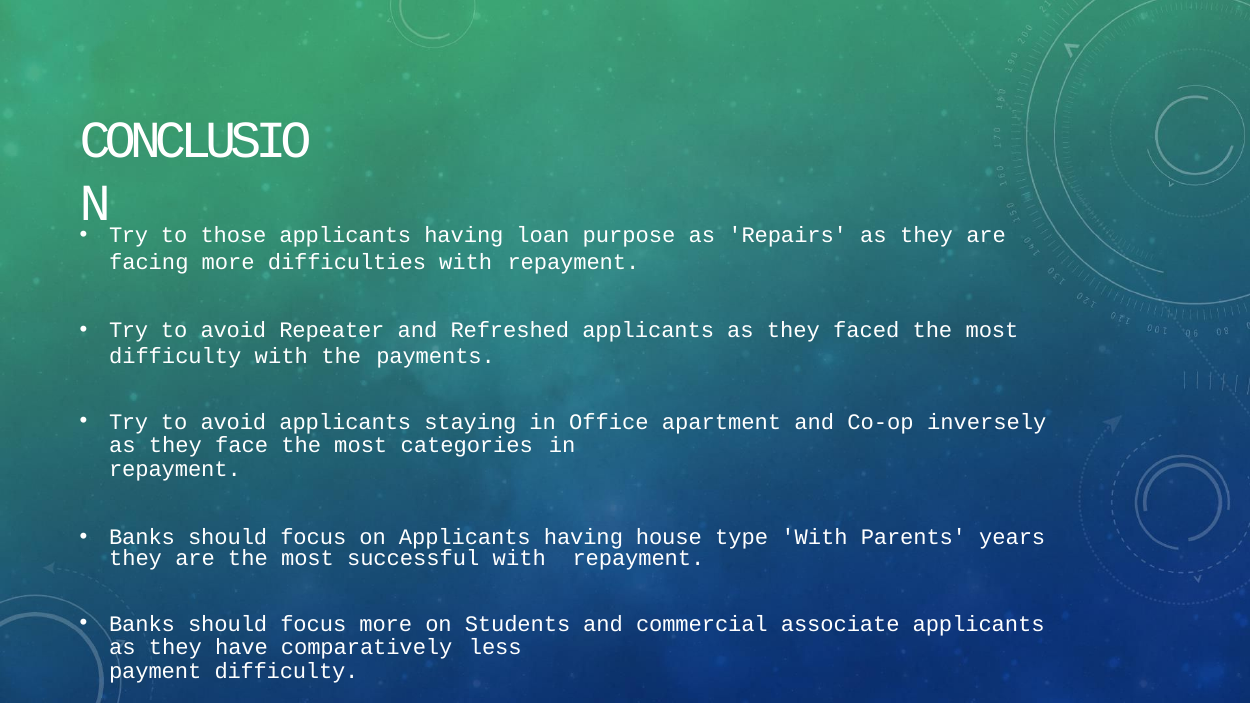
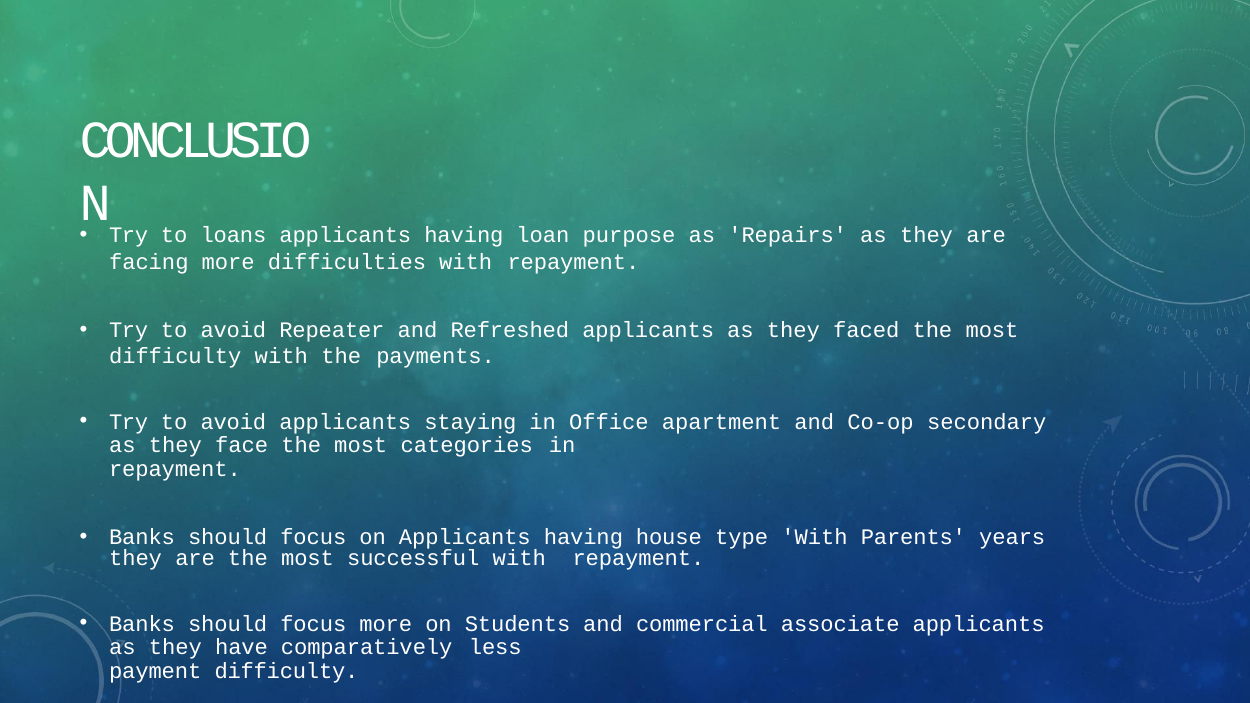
those: those -> loans
inversely: inversely -> secondary
